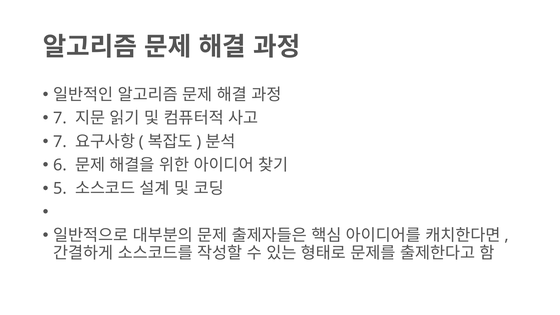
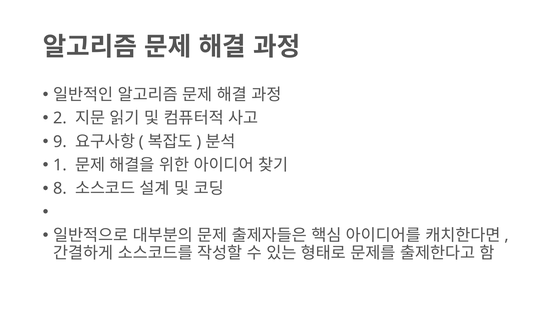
7 at (60, 118): 7 -> 2
7 at (60, 142): 7 -> 9
6: 6 -> 1
5: 5 -> 8
